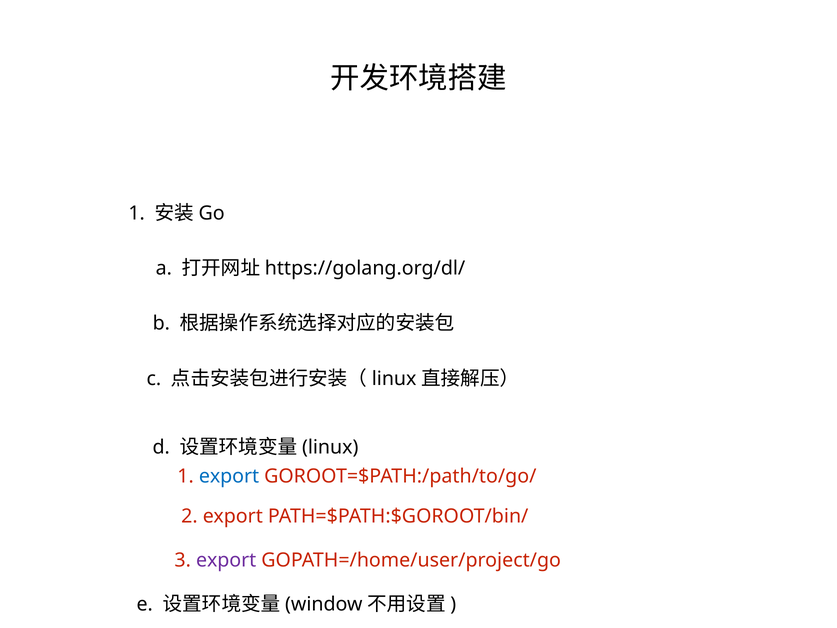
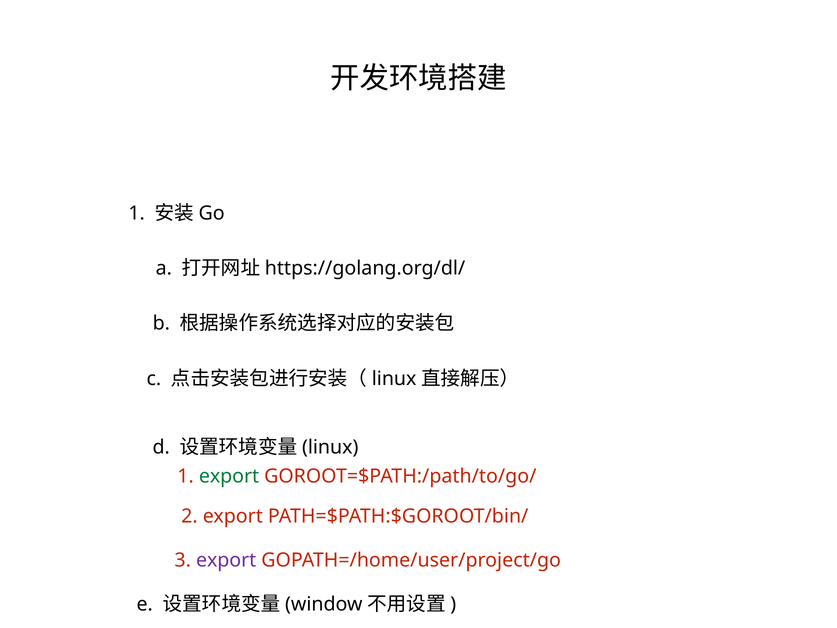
export at (229, 476) colour: blue -> green
